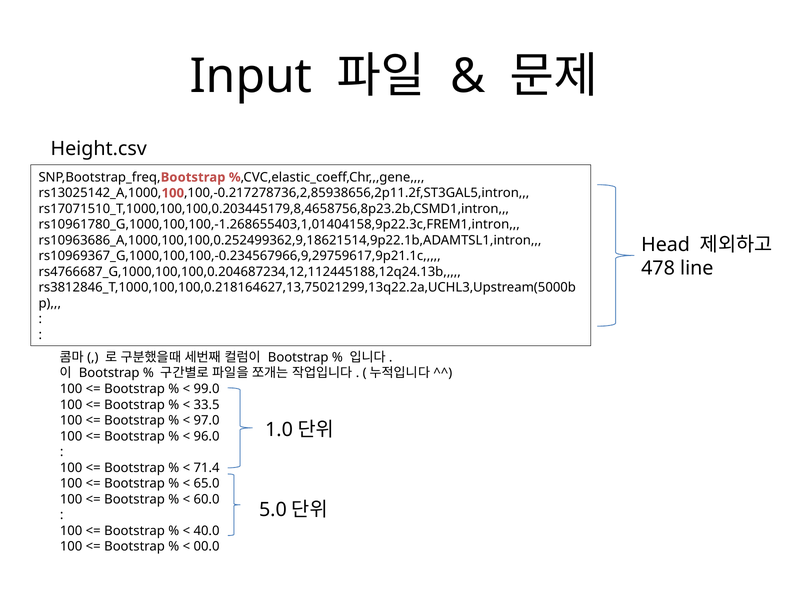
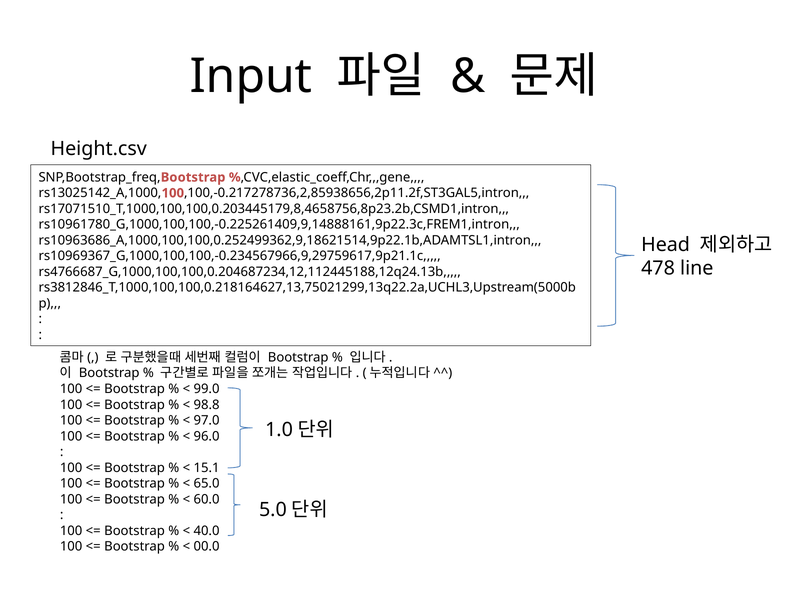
rs10961780_G,1000,100,100,-1.268655403,1,01404158,9p22.3c,FREM1,intron: rs10961780_G,1000,100,100,-1.268655403,1,01404158,9p22.3c,FREM1,intron -> rs10961780_G,1000,100,100,-0.225261409,9,14888161,9p22.3c,FREM1,intron
33.5: 33.5 -> 98.8
71.4: 71.4 -> 15.1
